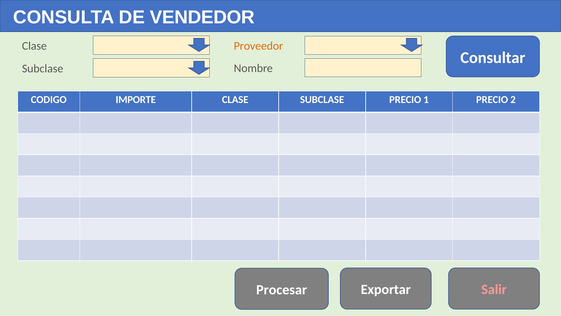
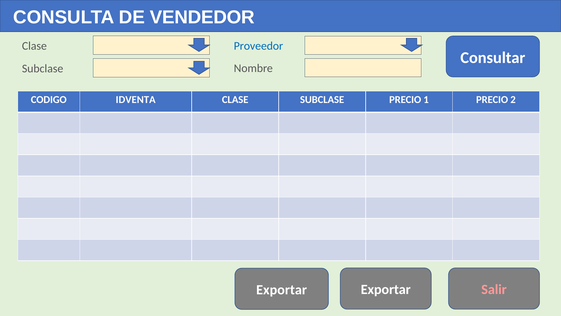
Proveedor colour: orange -> blue
IMPORTE: IMPORTE -> IDVENTA
Procesar at (282, 289): Procesar -> Exportar
